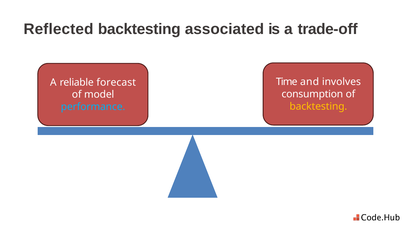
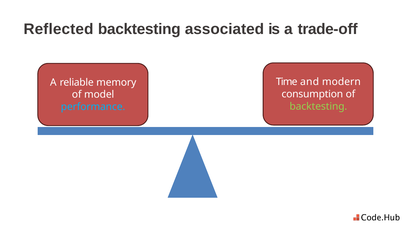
involves: involves -> modern
forecast: forecast -> memory
backtesting at (318, 106) colour: yellow -> light green
